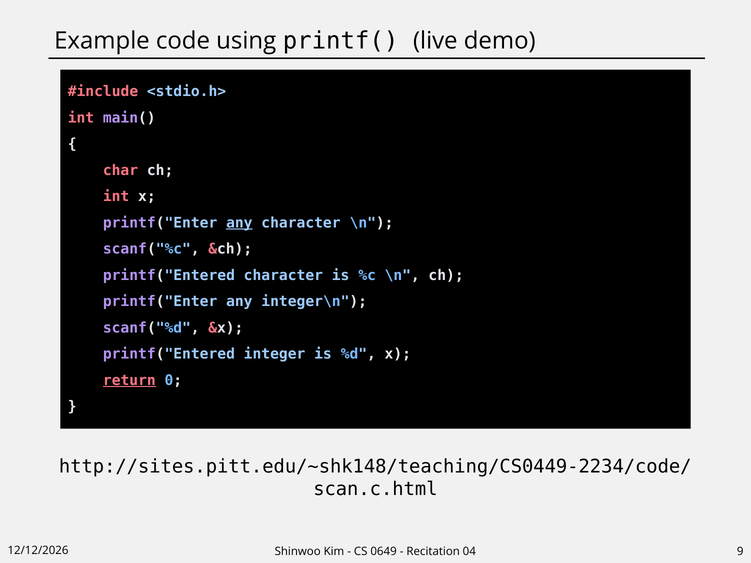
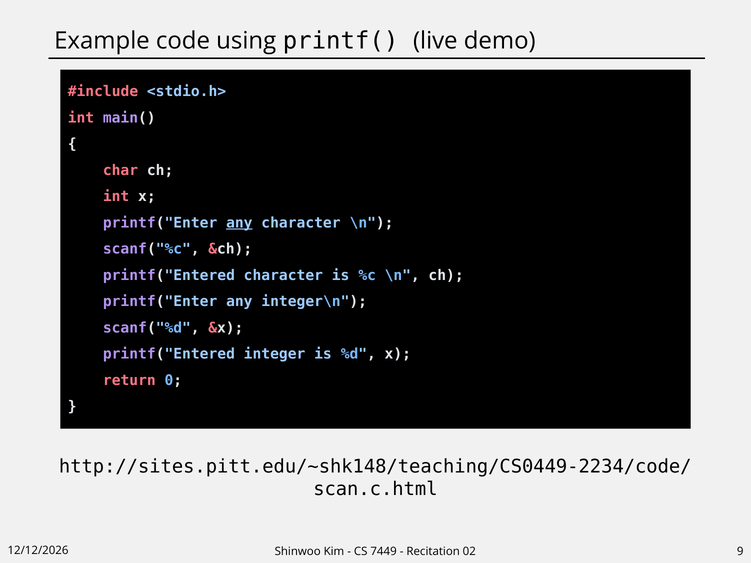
return underline: present -> none
0649: 0649 -> 7449
04: 04 -> 02
